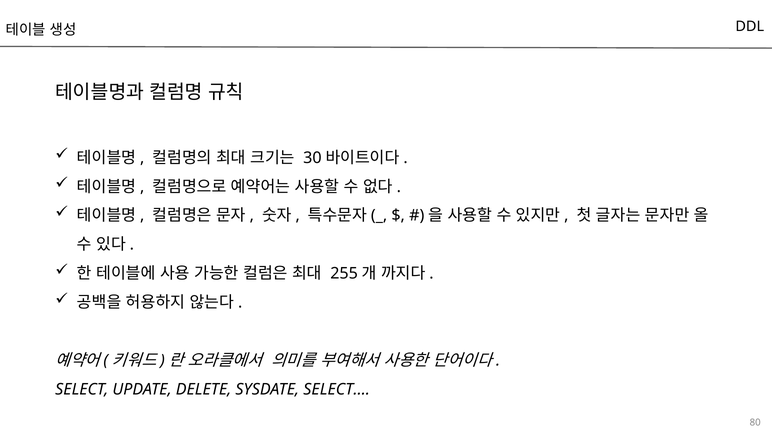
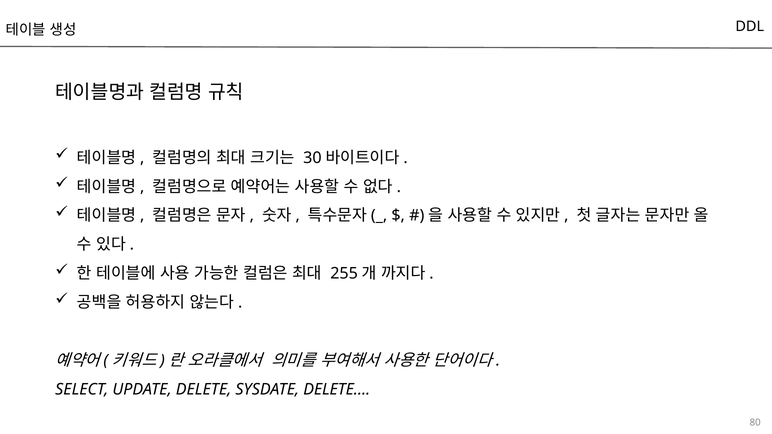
SELECT…: SELECT… -> DELETE…
